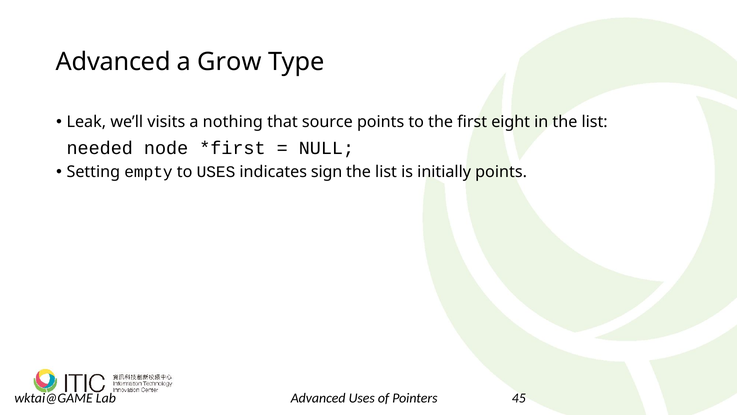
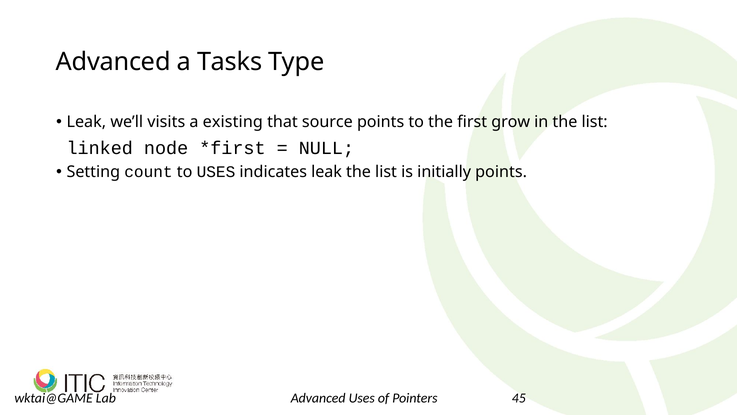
Grow: Grow -> Tasks
nothing: nothing -> existing
eight: eight -> grow
needed: needed -> linked
empty: empty -> count
indicates sign: sign -> leak
